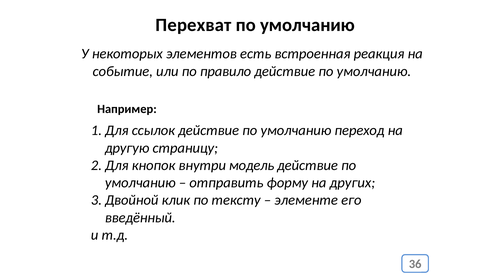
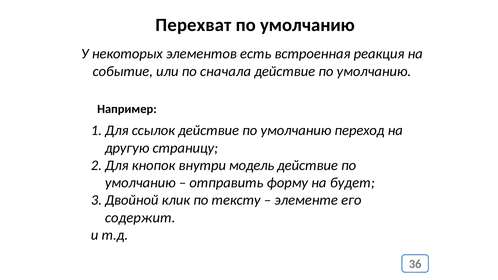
правило: правило -> сначала
других: других -> будет
введённый: введённый -> содержит
